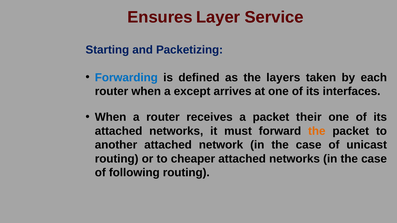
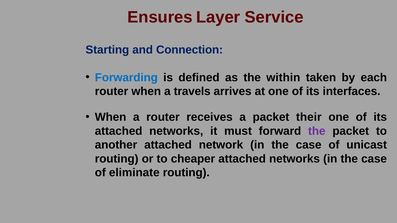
Packetizing: Packetizing -> Connection
layers: layers -> within
except: except -> travels
the at (317, 131) colour: orange -> purple
following: following -> eliminate
